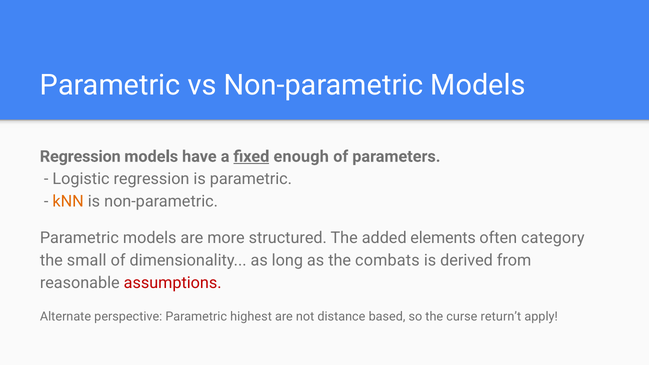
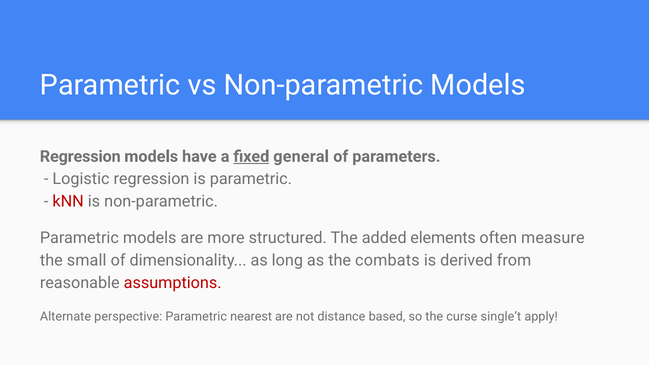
enough: enough -> general
kNN colour: orange -> red
category: category -> measure
highest: highest -> nearest
return’t: return’t -> single’t
